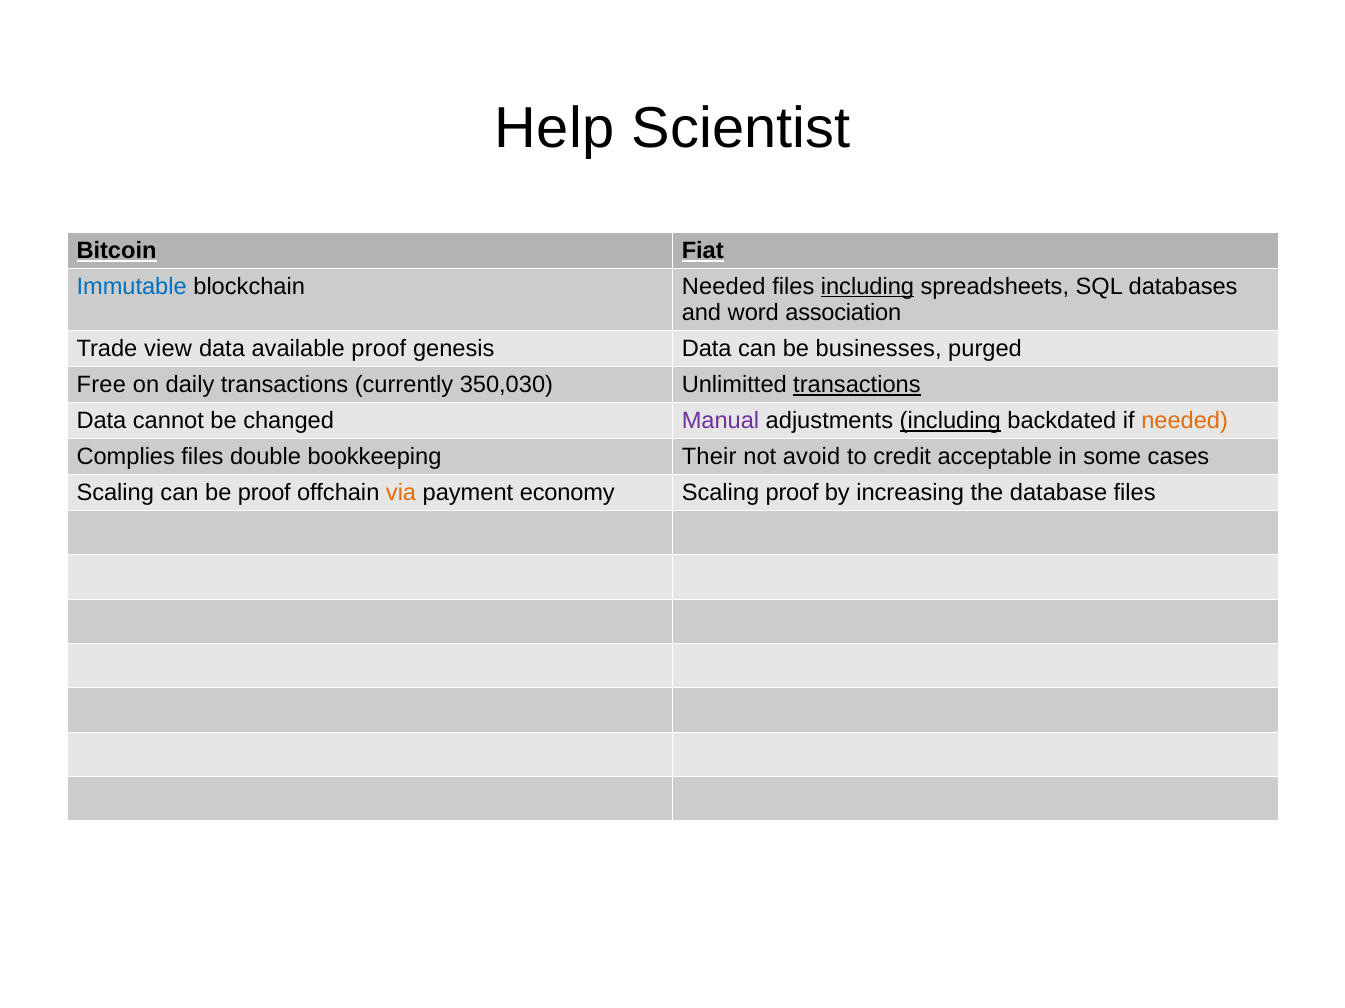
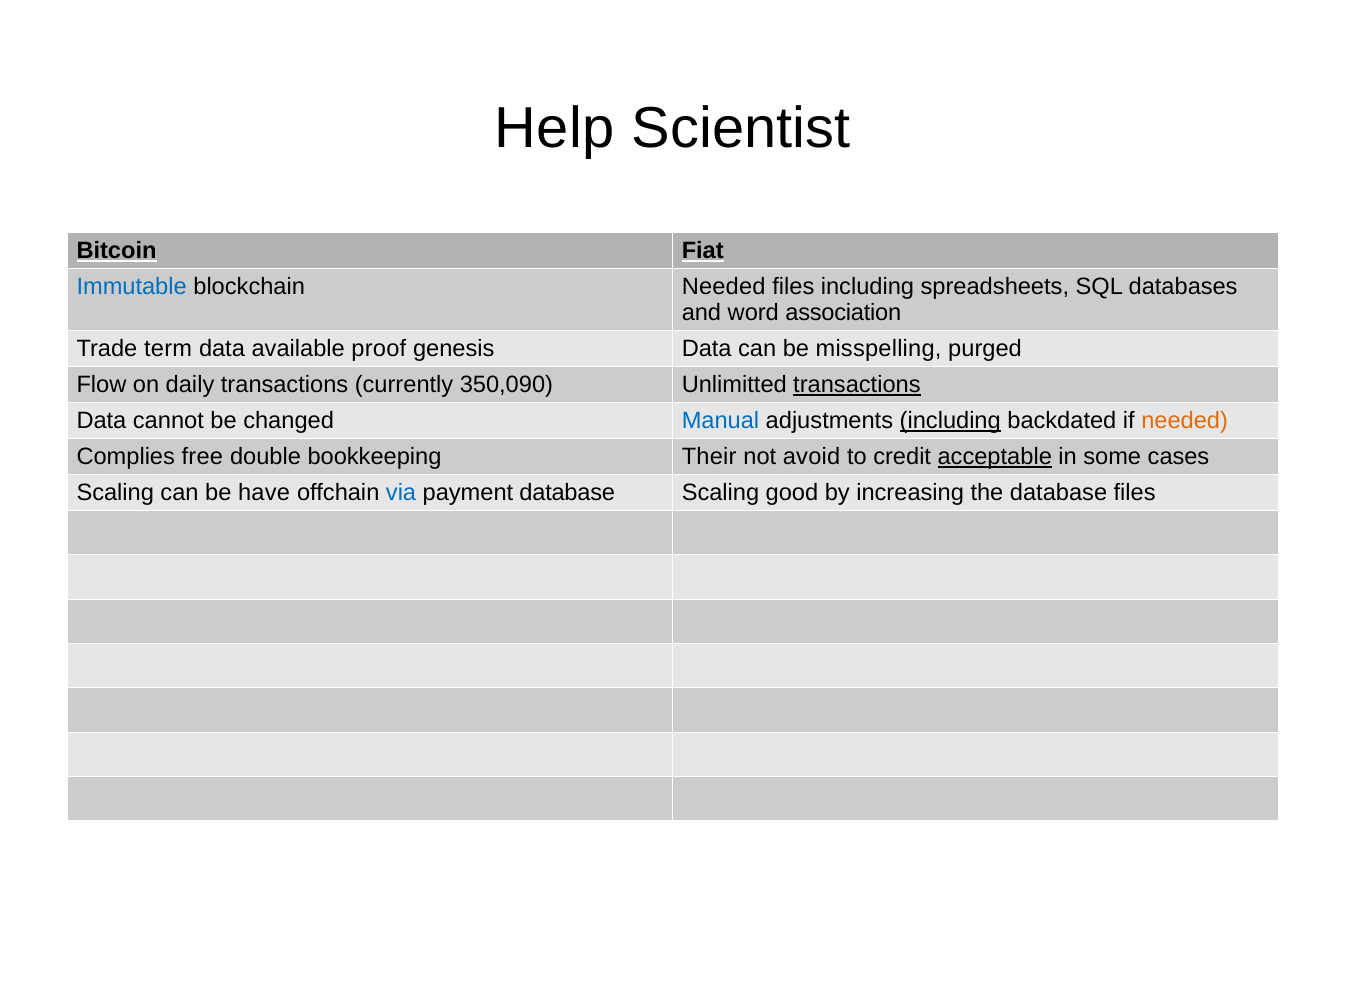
including at (867, 287) underline: present -> none
view: view -> term
businesses: businesses -> misspelling
Free: Free -> Flow
350,030: 350,030 -> 350,090
Manual colour: purple -> blue
Complies files: files -> free
acceptable underline: none -> present
be proof: proof -> have
via colour: orange -> blue
payment economy: economy -> database
Scaling proof: proof -> good
